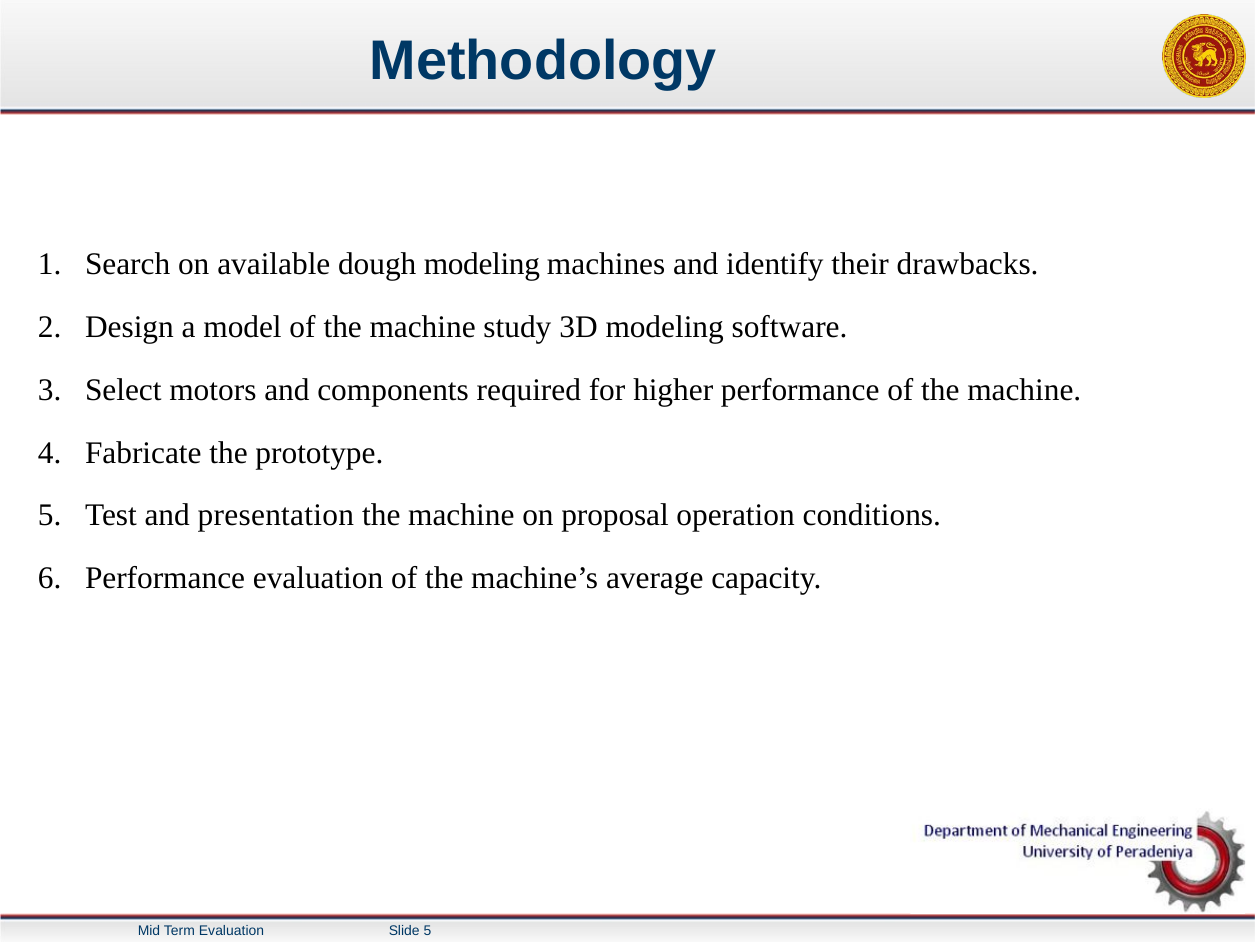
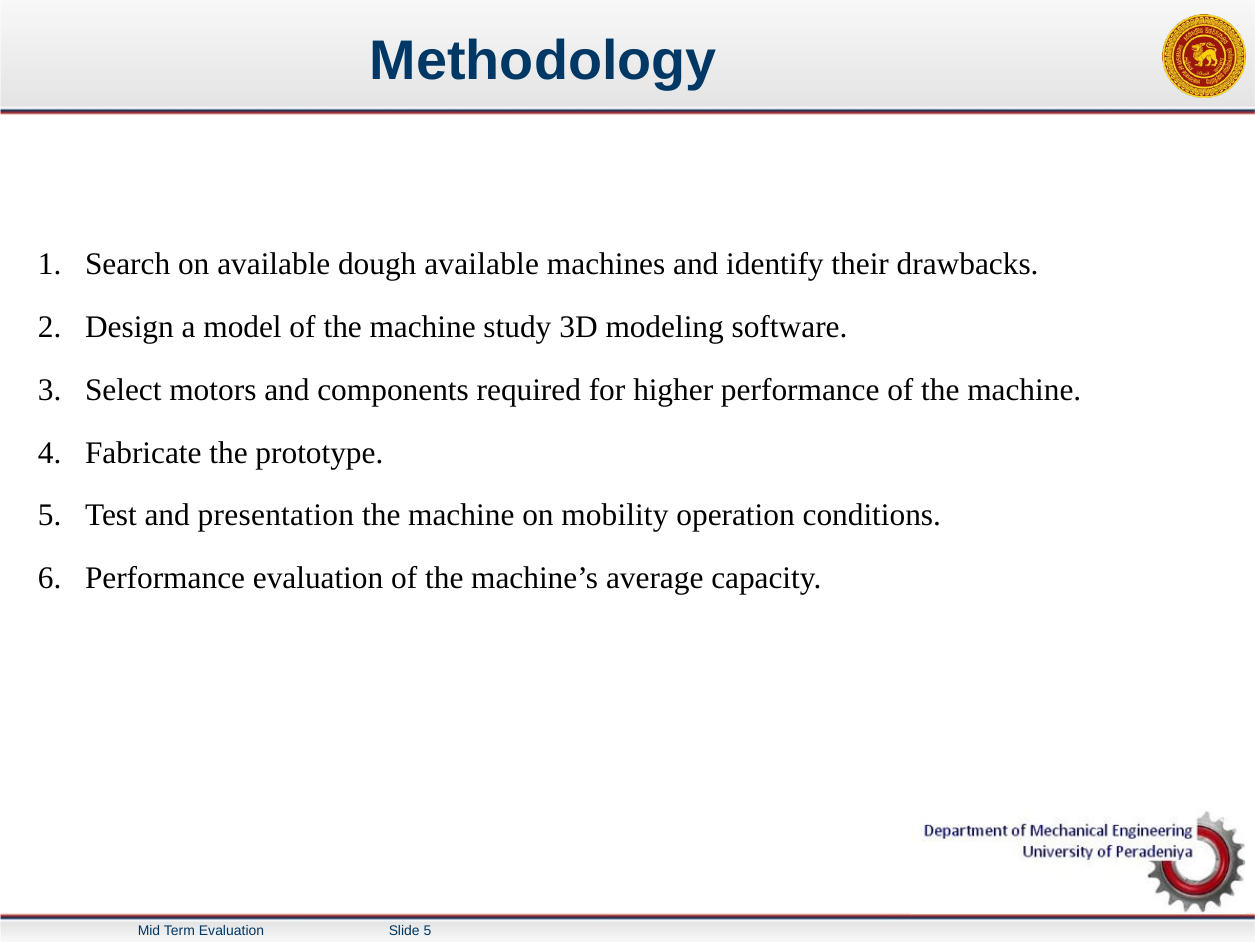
dough modeling: modeling -> available
proposal: proposal -> mobility
